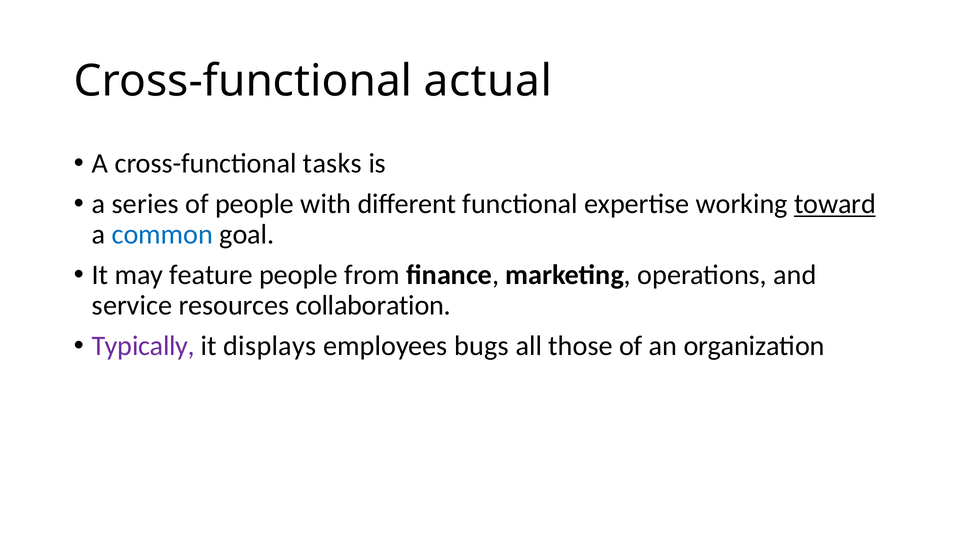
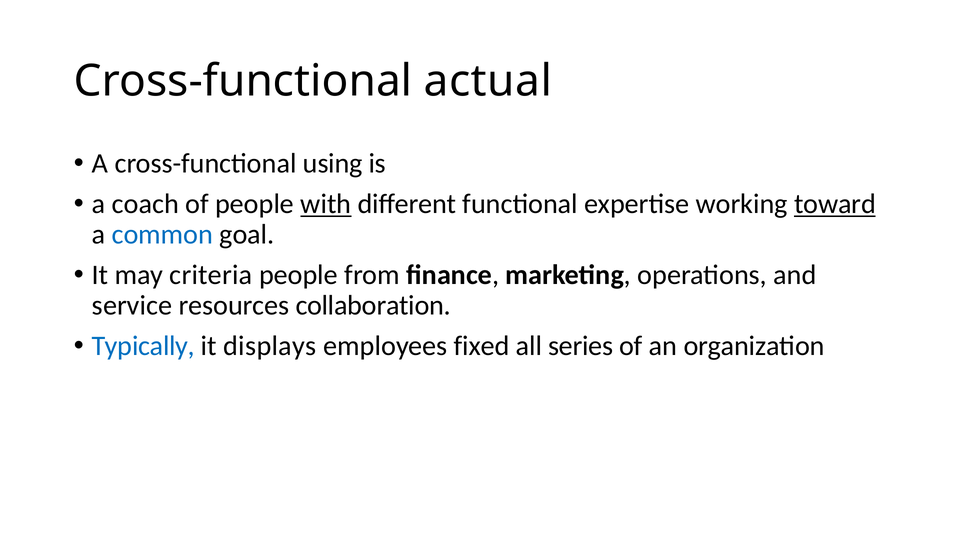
tasks: tasks -> using
series: series -> coach
with underline: none -> present
feature: feature -> criteria
Typically colour: purple -> blue
bugs: bugs -> fixed
those: those -> series
